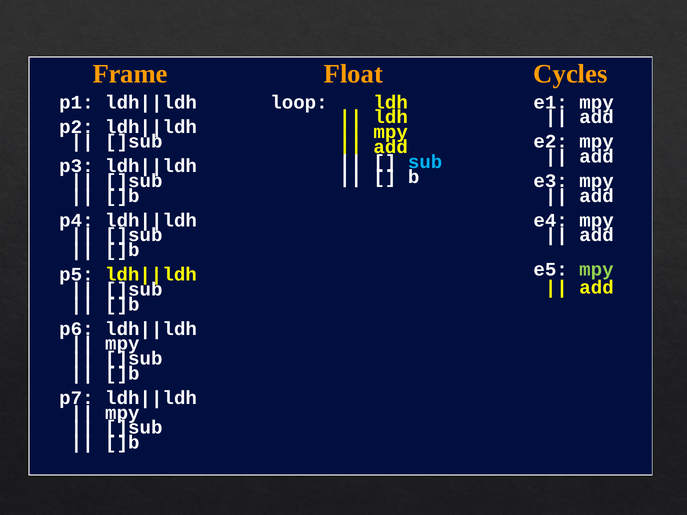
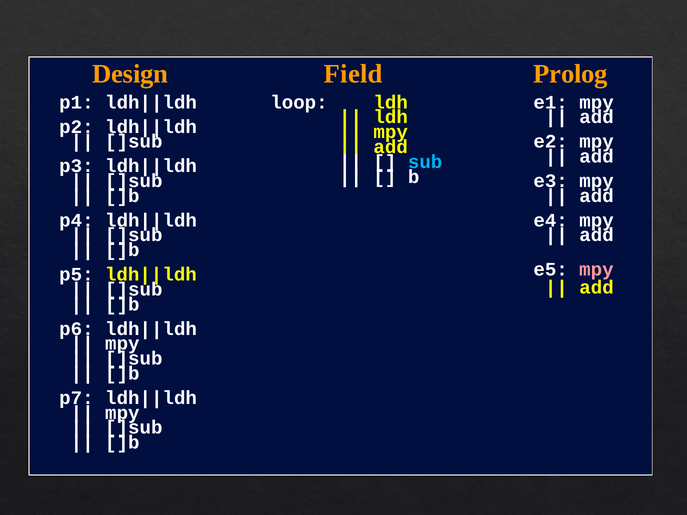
Frame: Frame -> Design
Float: Float -> Field
Cycles: Cycles -> Prolog
mpy at (596, 269) colour: light green -> pink
